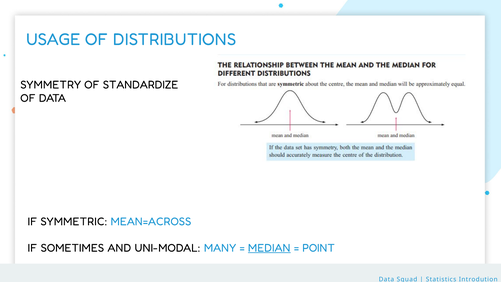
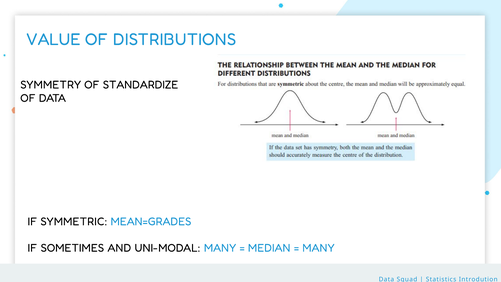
USAGE: USAGE -> VALUE
MEAN=ACROSS: MEAN=ACROSS -> MEAN=GRADES
MEDIAN underline: present -> none
POINT at (319, 248): POINT -> MANY
